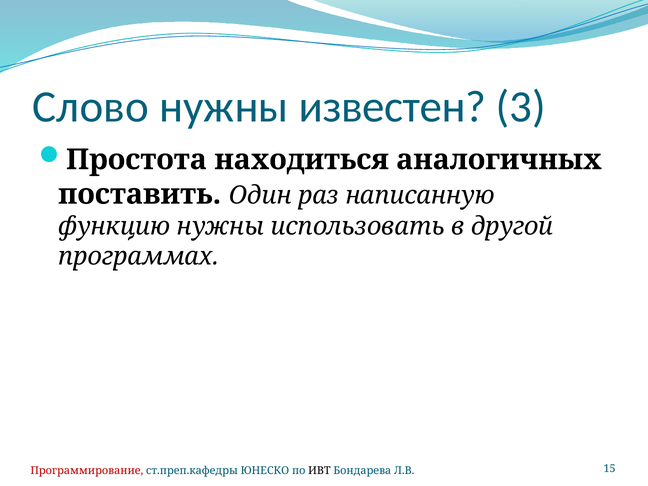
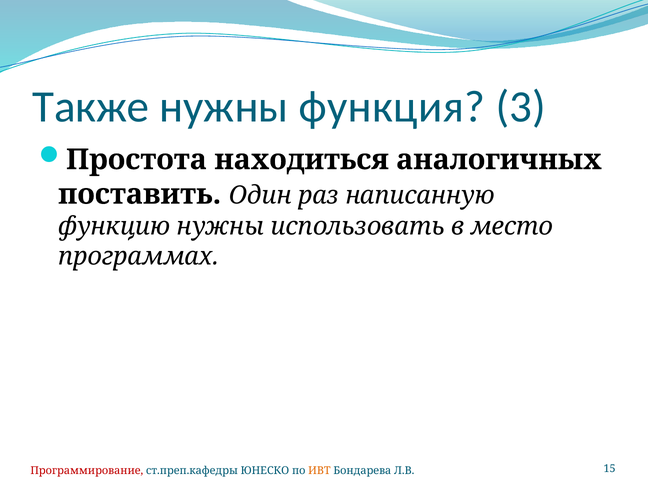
Слово: Слово -> Также
известен: известен -> функция
другой: другой -> место
ИВТ colour: black -> orange
